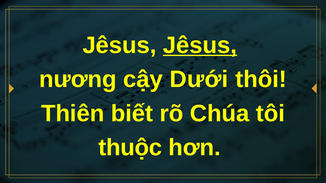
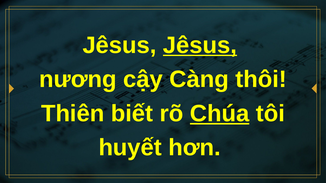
Dưới: Dưới -> Càng
Chúa underline: none -> present
thuộc: thuộc -> huyết
